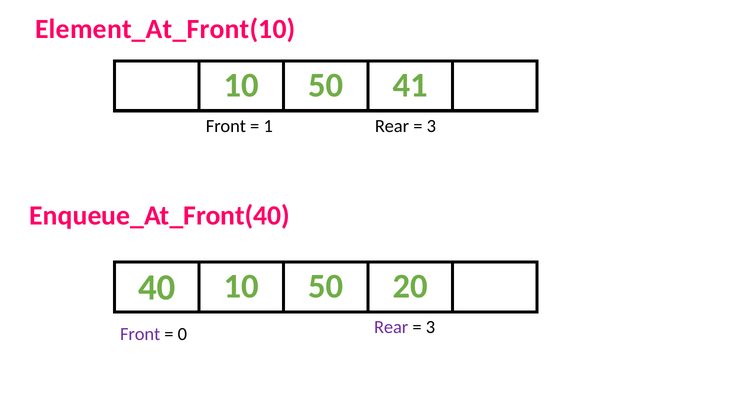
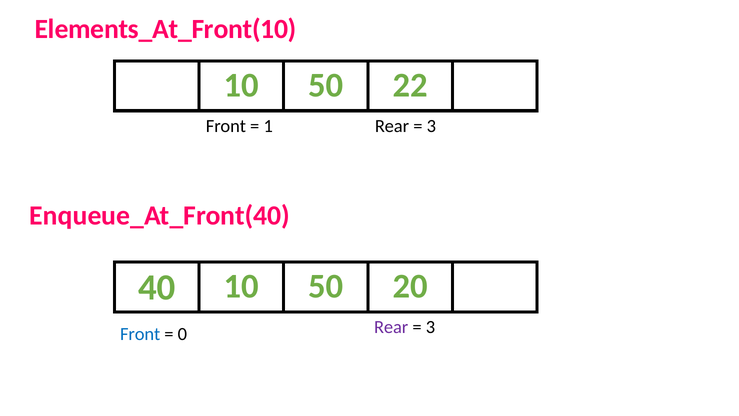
Element_At_Front(10: Element_At_Front(10 -> Elements_At_Front(10
41: 41 -> 22
Front at (140, 334) colour: purple -> blue
